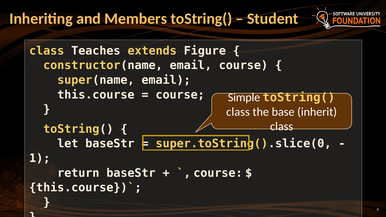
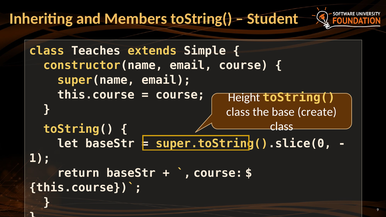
Figure: Figure -> Simple
Simple: Simple -> Height
inherit: inherit -> create
